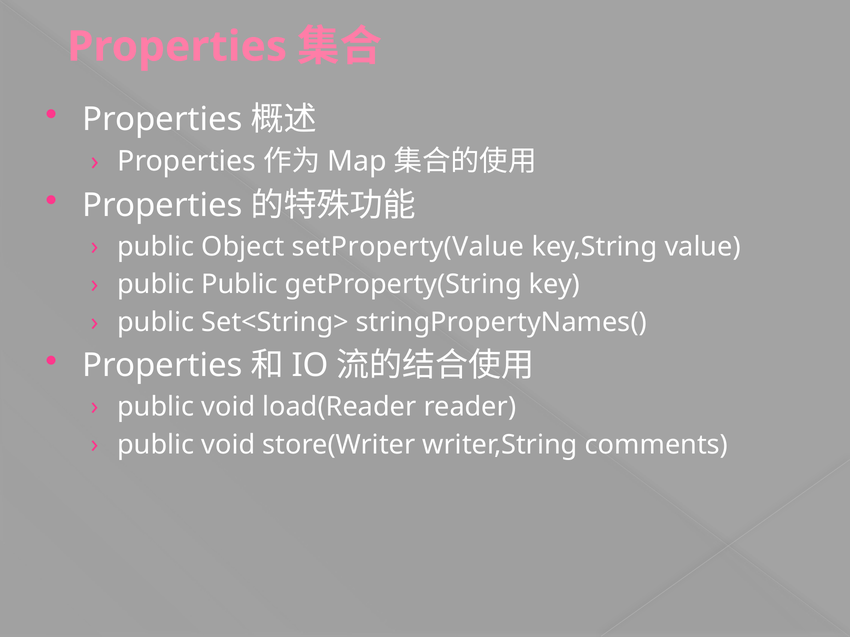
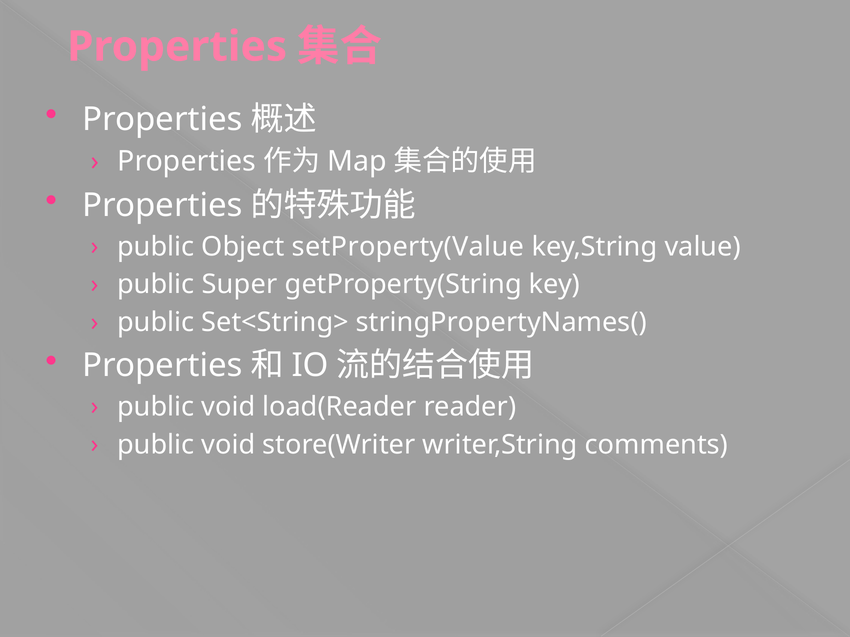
public Public: Public -> Super
